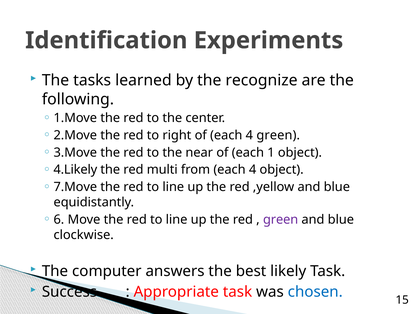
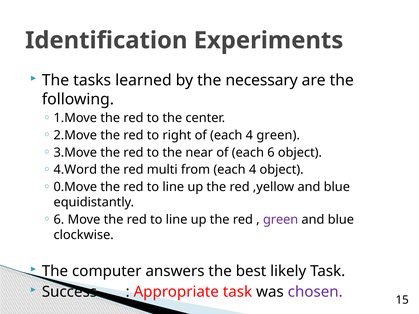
recognize: recognize -> necessary
each 1: 1 -> 6
4.Likely: 4.Likely -> 4.Word
7.Move: 7.Move -> 0.Move
chosen colour: blue -> purple
